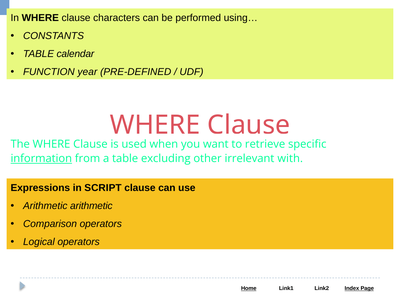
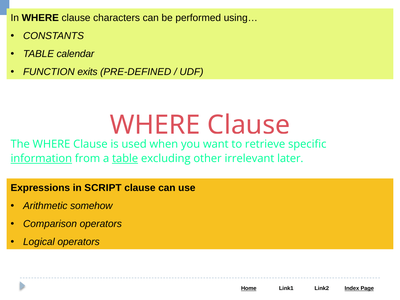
year: year -> exits
table at (125, 158) underline: none -> present
with: with -> later
Arithmetic arithmetic: arithmetic -> somehow
